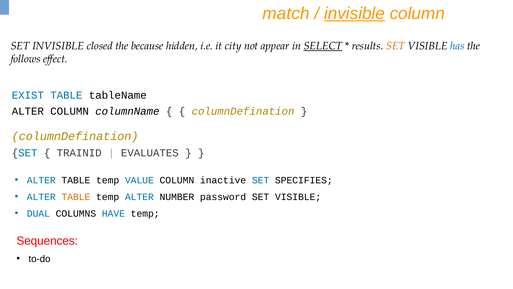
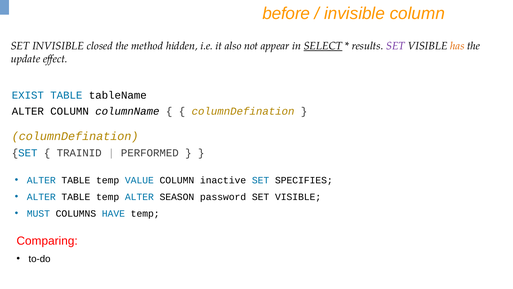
match: match -> before
invisible at (355, 13) underline: present -> none
because: because -> method
city: city -> also
SET at (396, 46) colour: orange -> purple
has colour: blue -> orange
follows: follows -> update
EVALUATES: EVALUATES -> PERFORMED
TABLE at (76, 197) colour: orange -> black
NUMBER: NUMBER -> SEASON
DUAL: DUAL -> MUST
Sequences: Sequences -> Comparing
